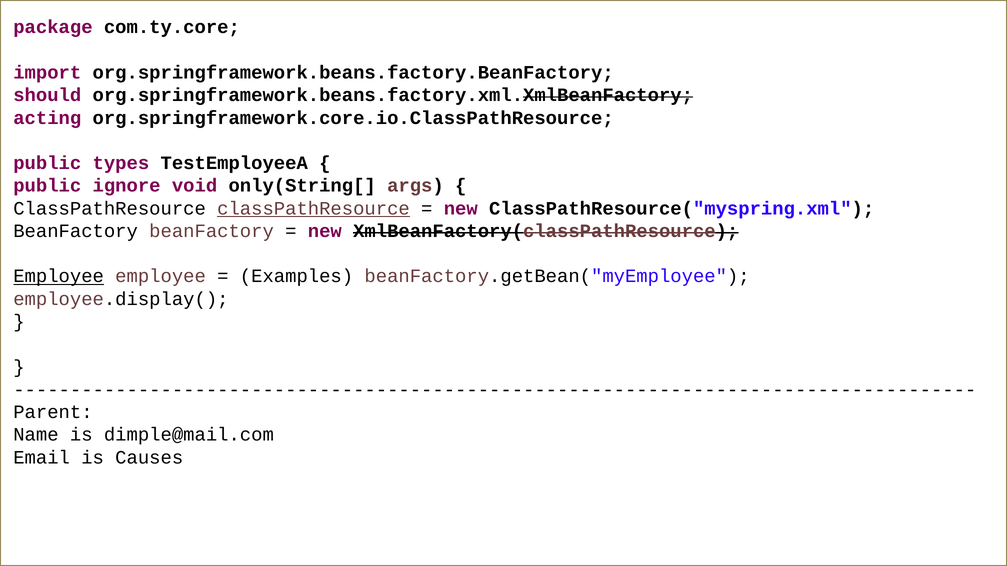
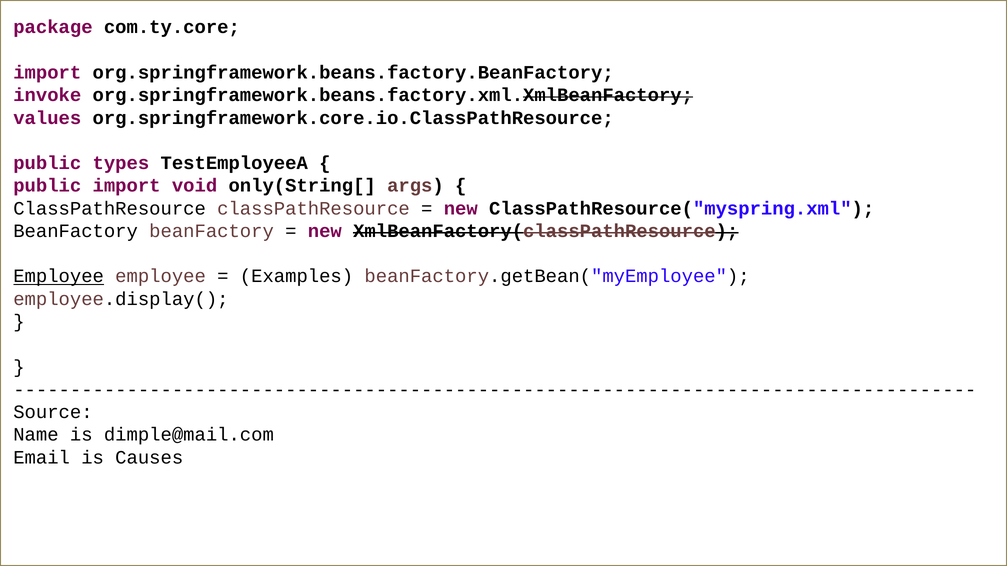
should: should -> invoke
acting: acting -> values
public ignore: ignore -> import
classPathResource at (314, 209) underline: present -> none
Parent: Parent -> Source
